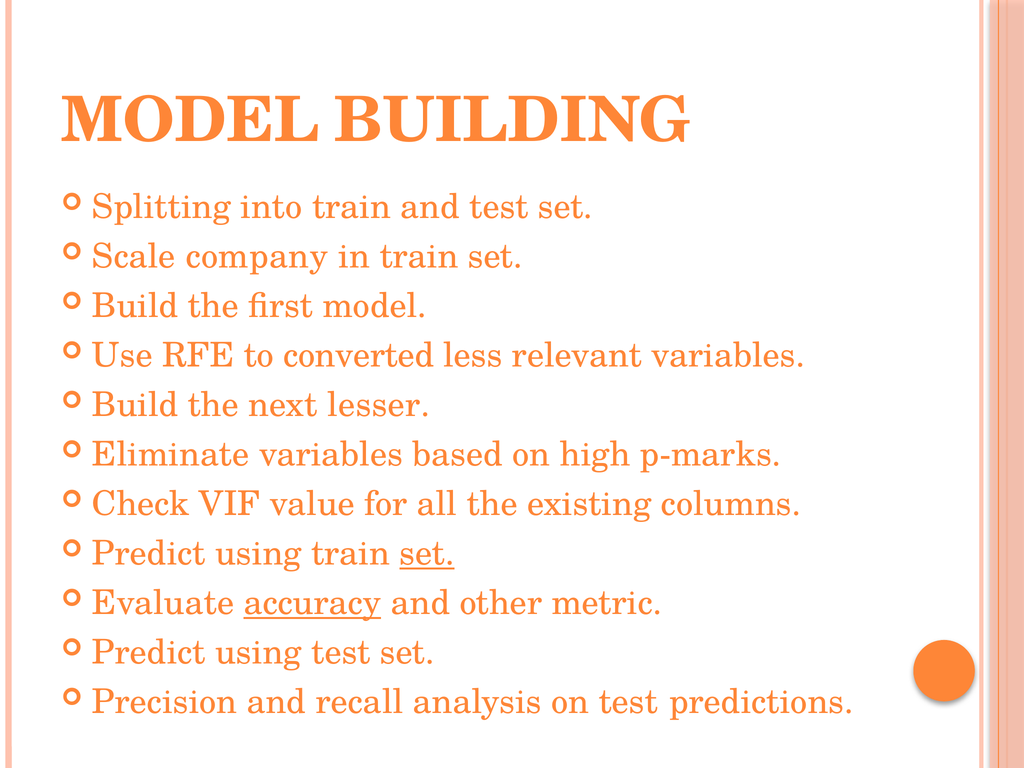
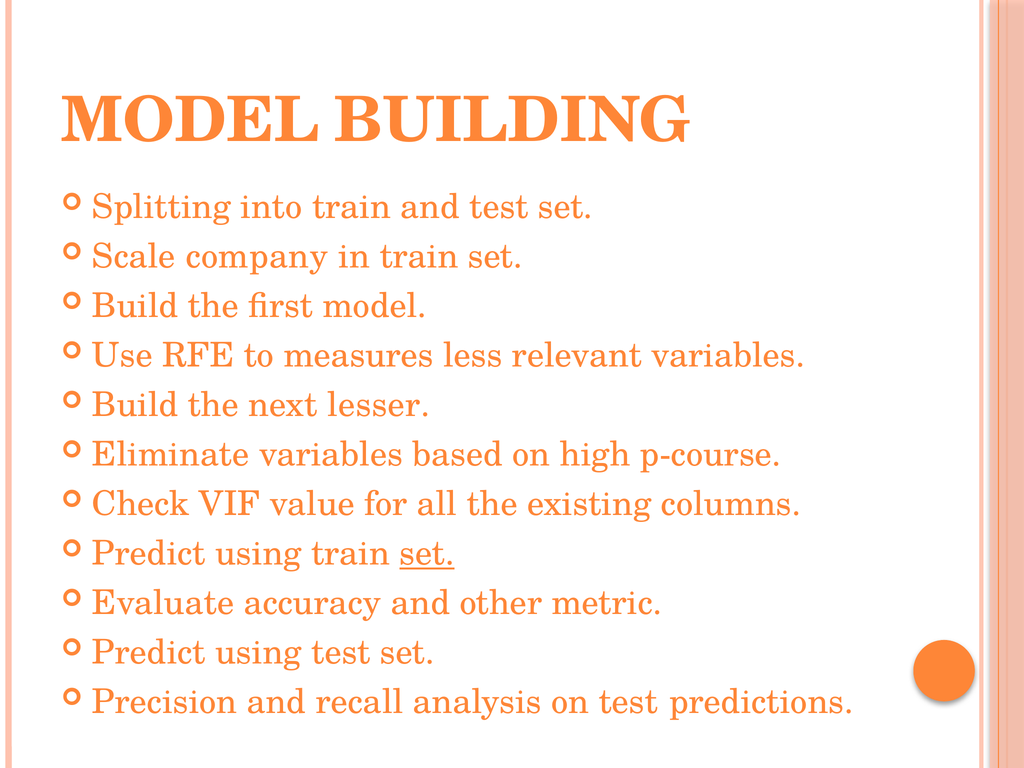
converted: converted -> measures
p-marks: p-marks -> p-course
accuracy underline: present -> none
